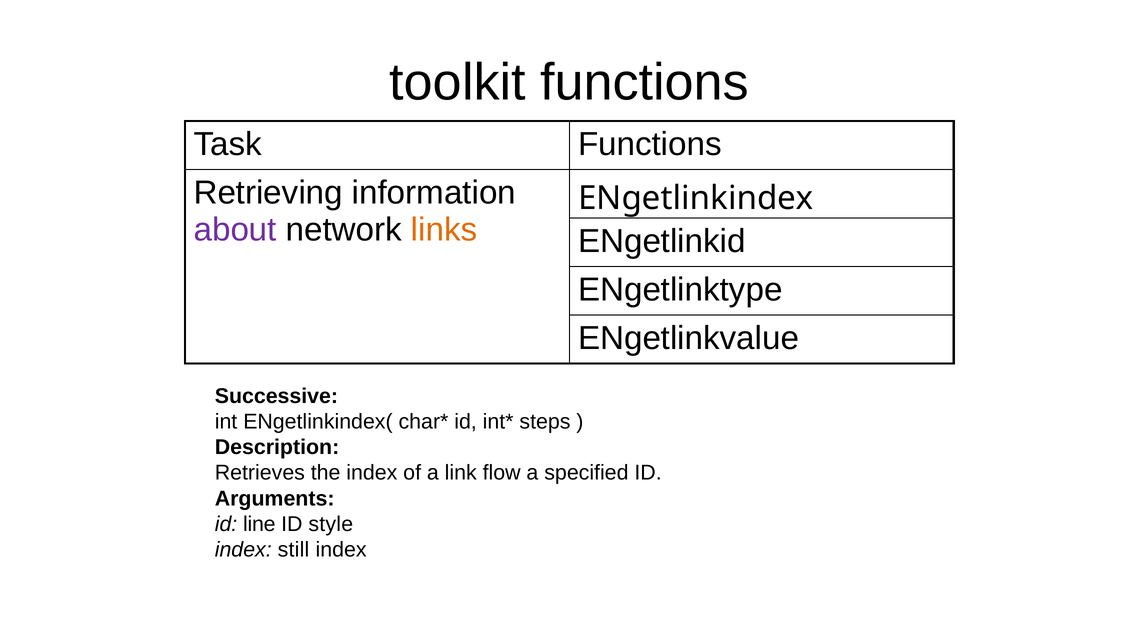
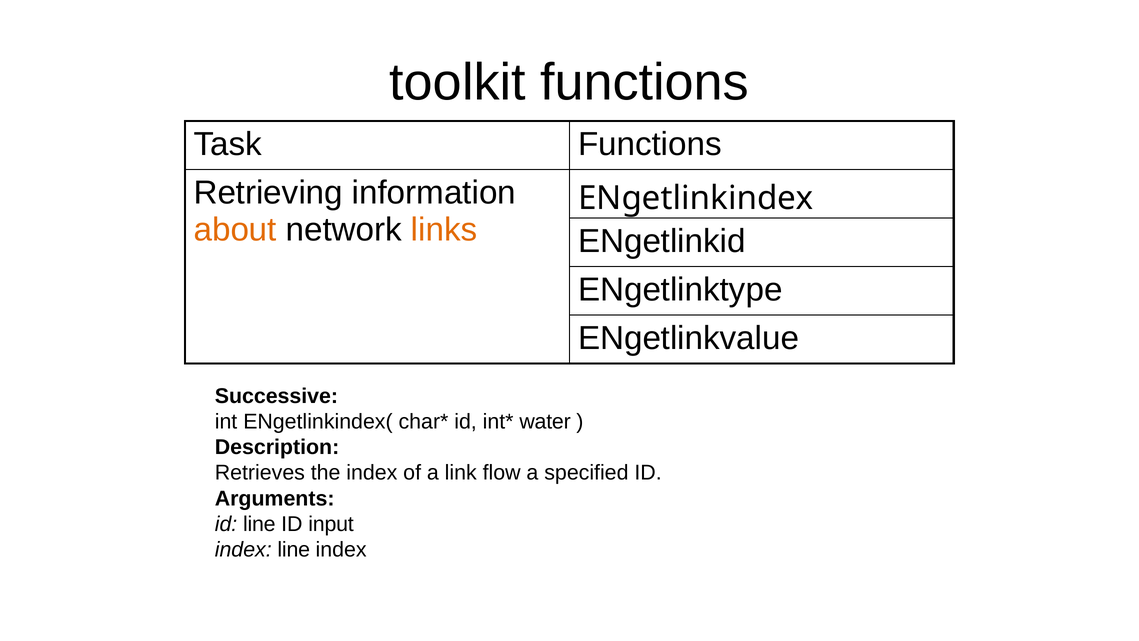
about colour: purple -> orange
steps: steps -> water
style: style -> input
index still: still -> line
